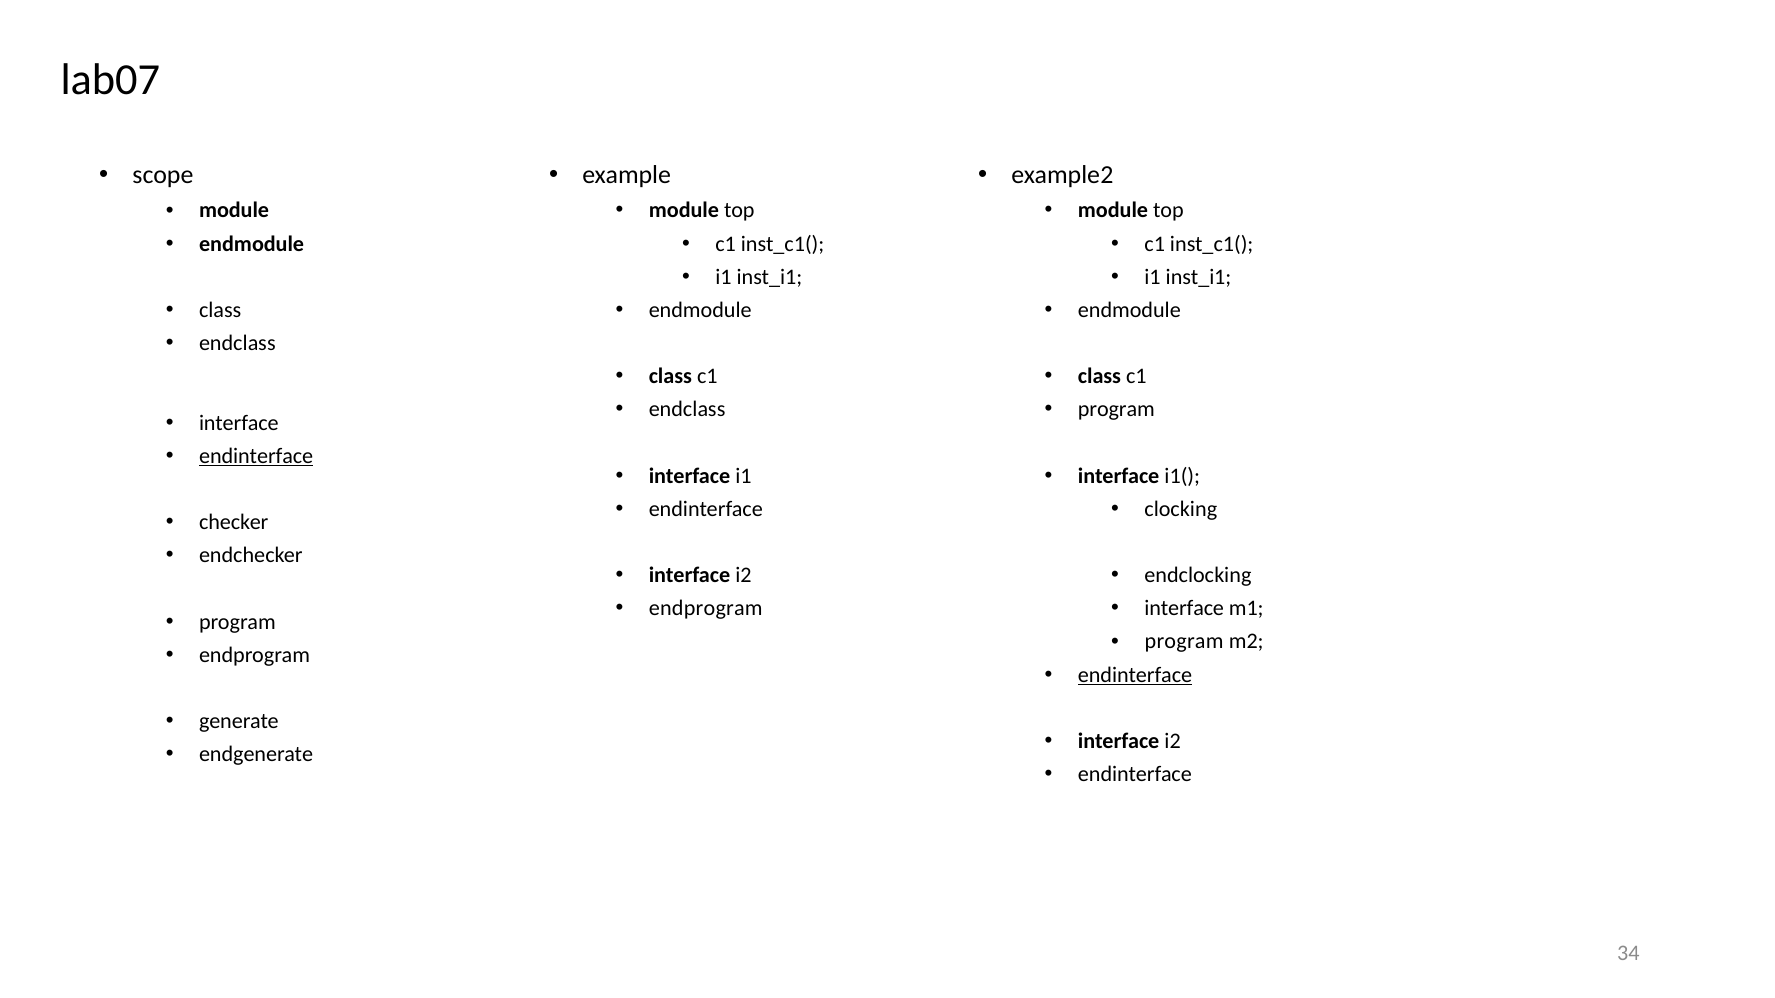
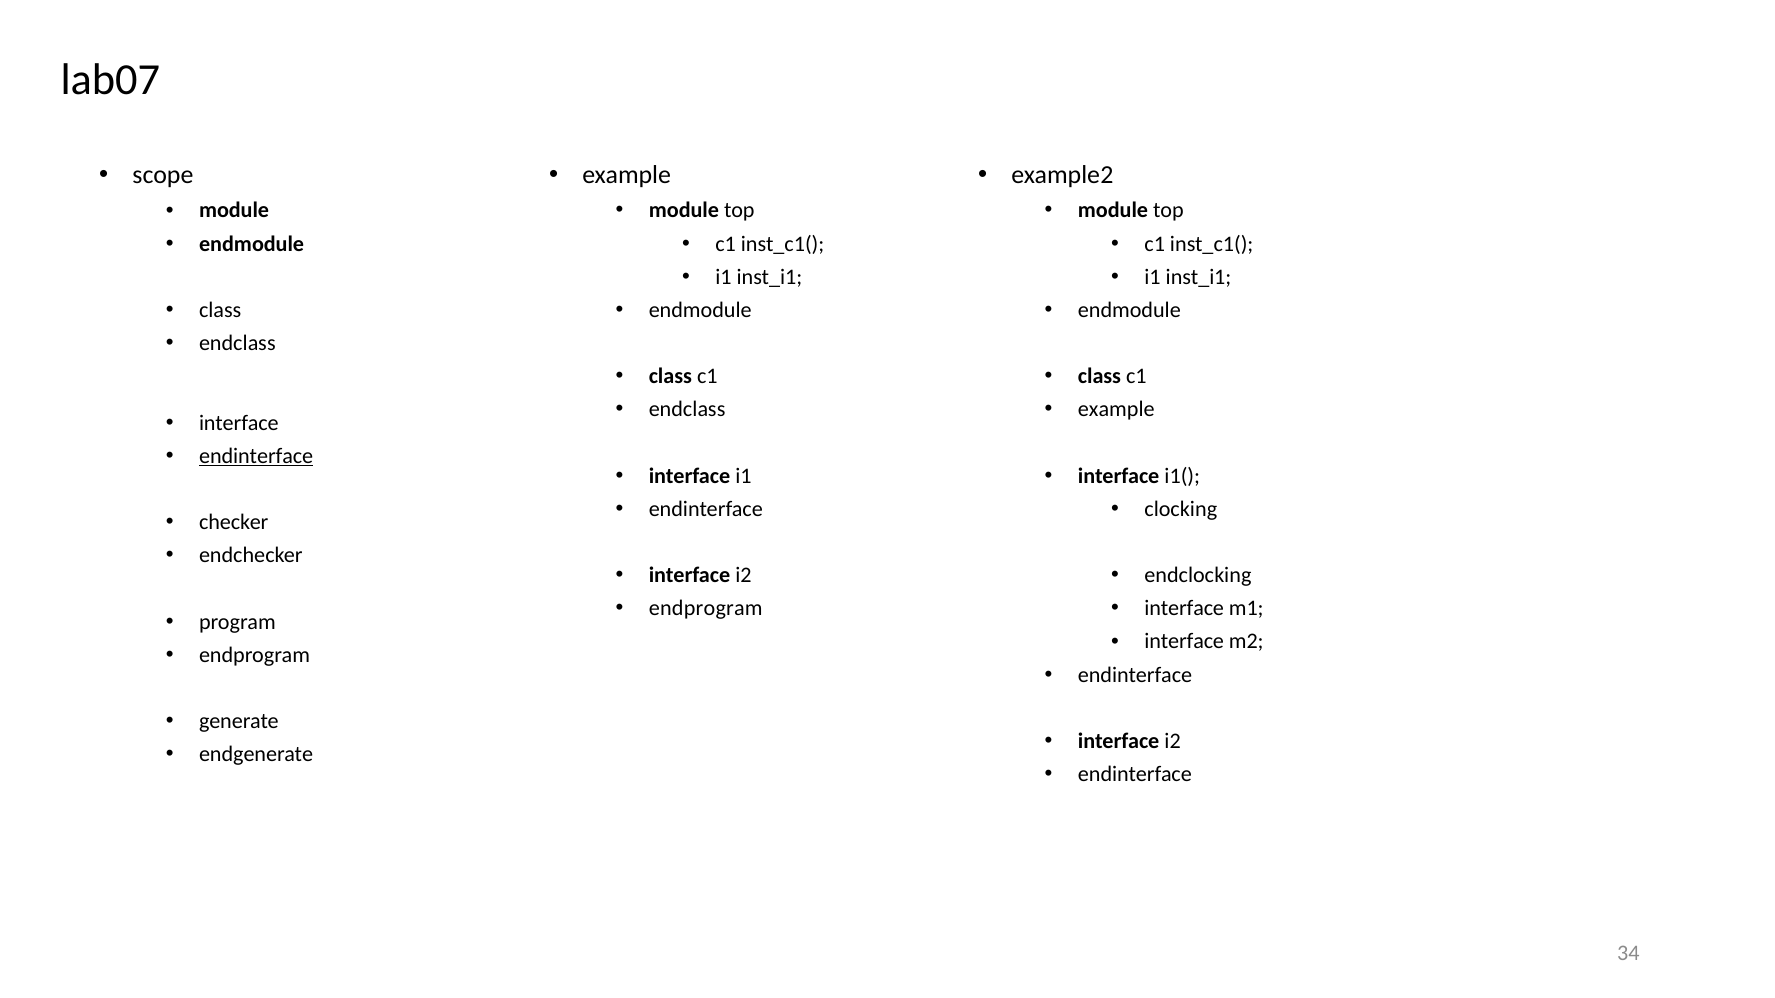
program at (1116, 410): program -> example
program at (1184, 642): program -> interface
endinterface at (1135, 675) underline: present -> none
